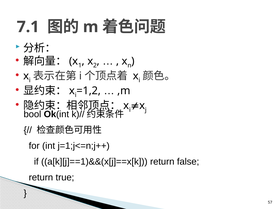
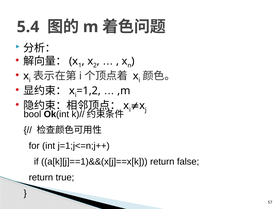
7.1: 7.1 -> 5.4
